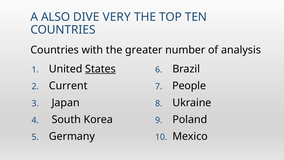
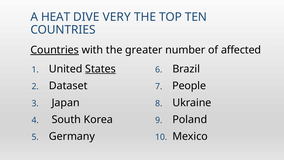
ALSO: ALSO -> HEAT
Countries at (55, 50) underline: none -> present
analysis: analysis -> affected
Current: Current -> Dataset
